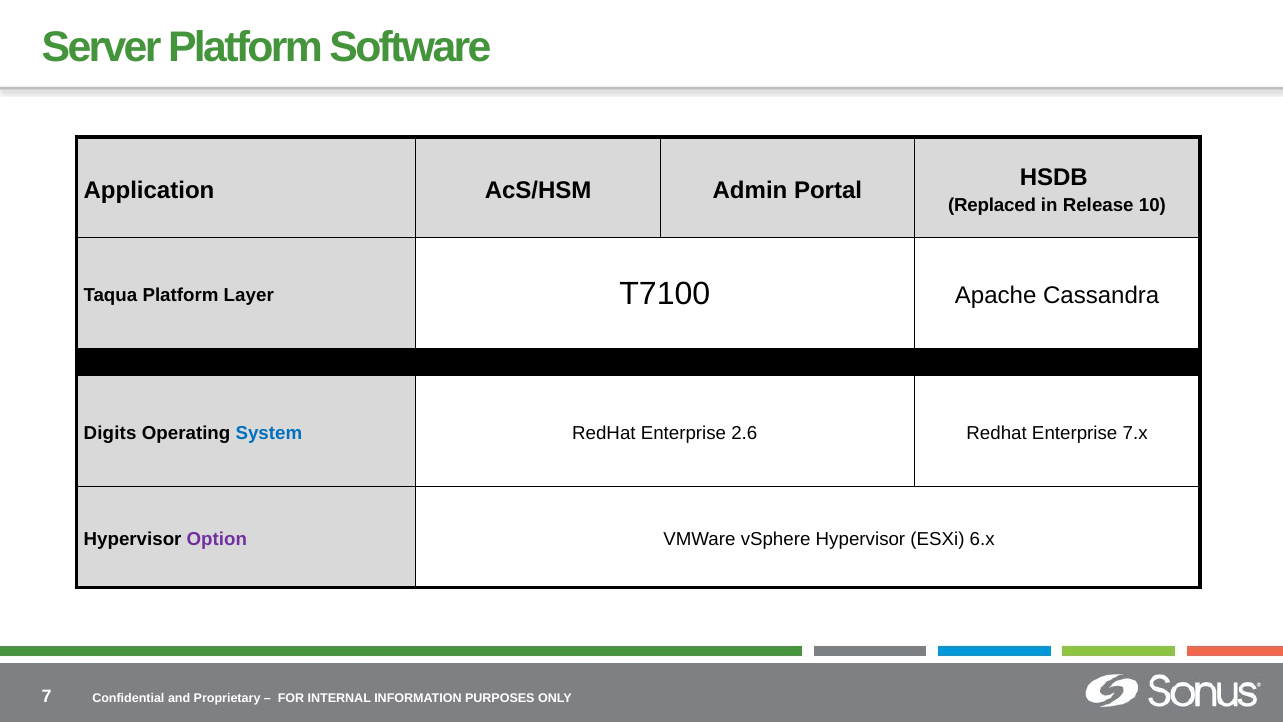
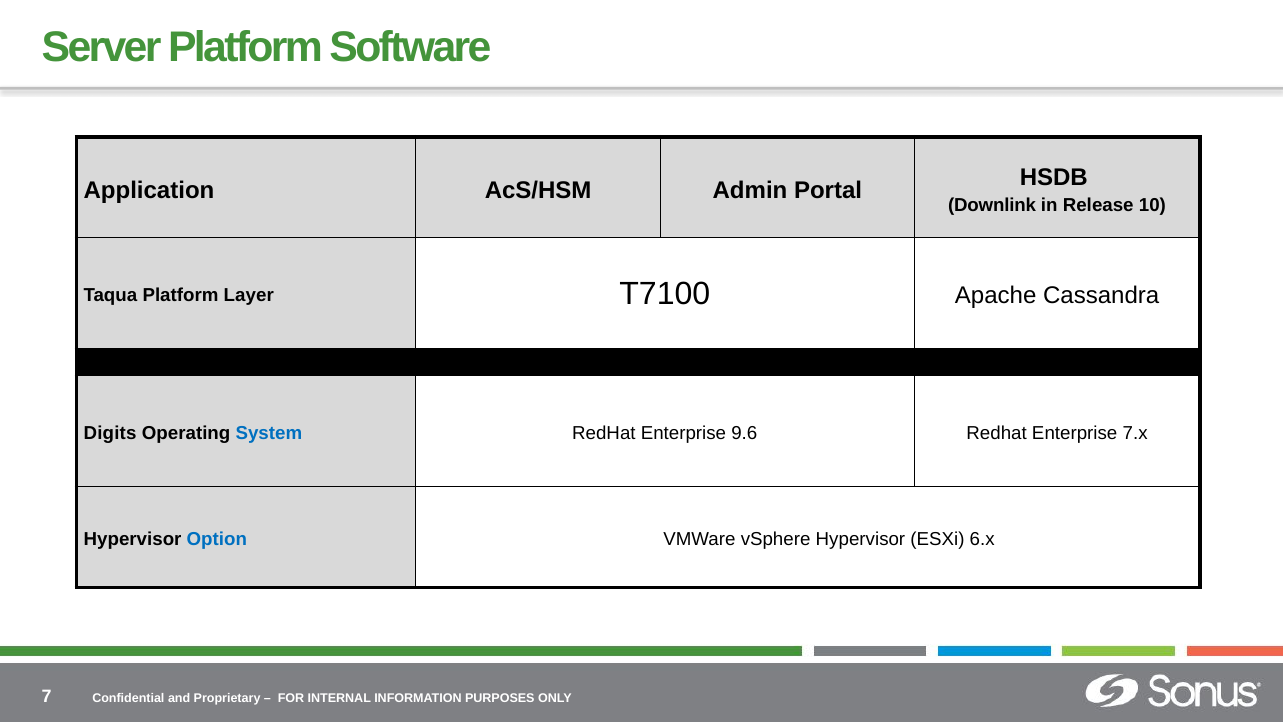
Replaced: Replaced -> Downlink
2.6: 2.6 -> 9.6
Option colour: purple -> blue
